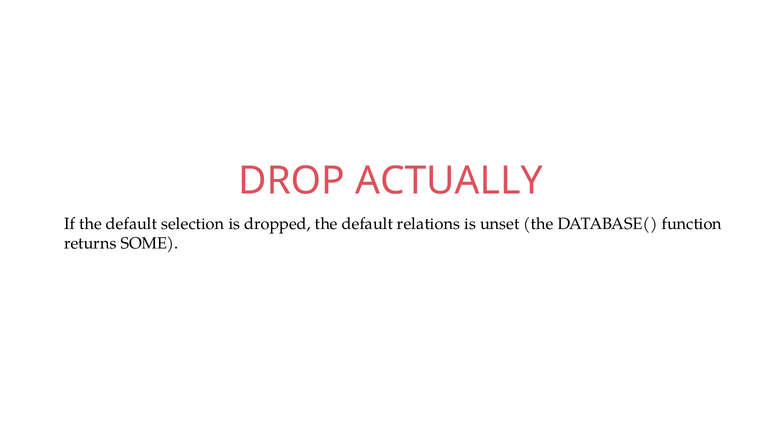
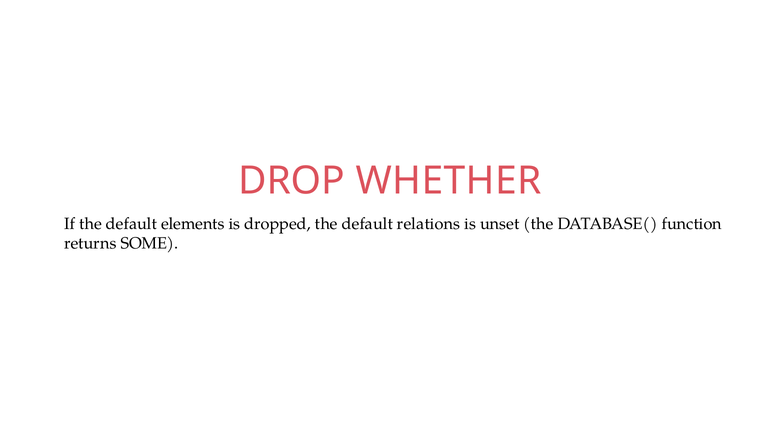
ACTUALLY: ACTUALLY -> WHETHER
selection: selection -> elements
